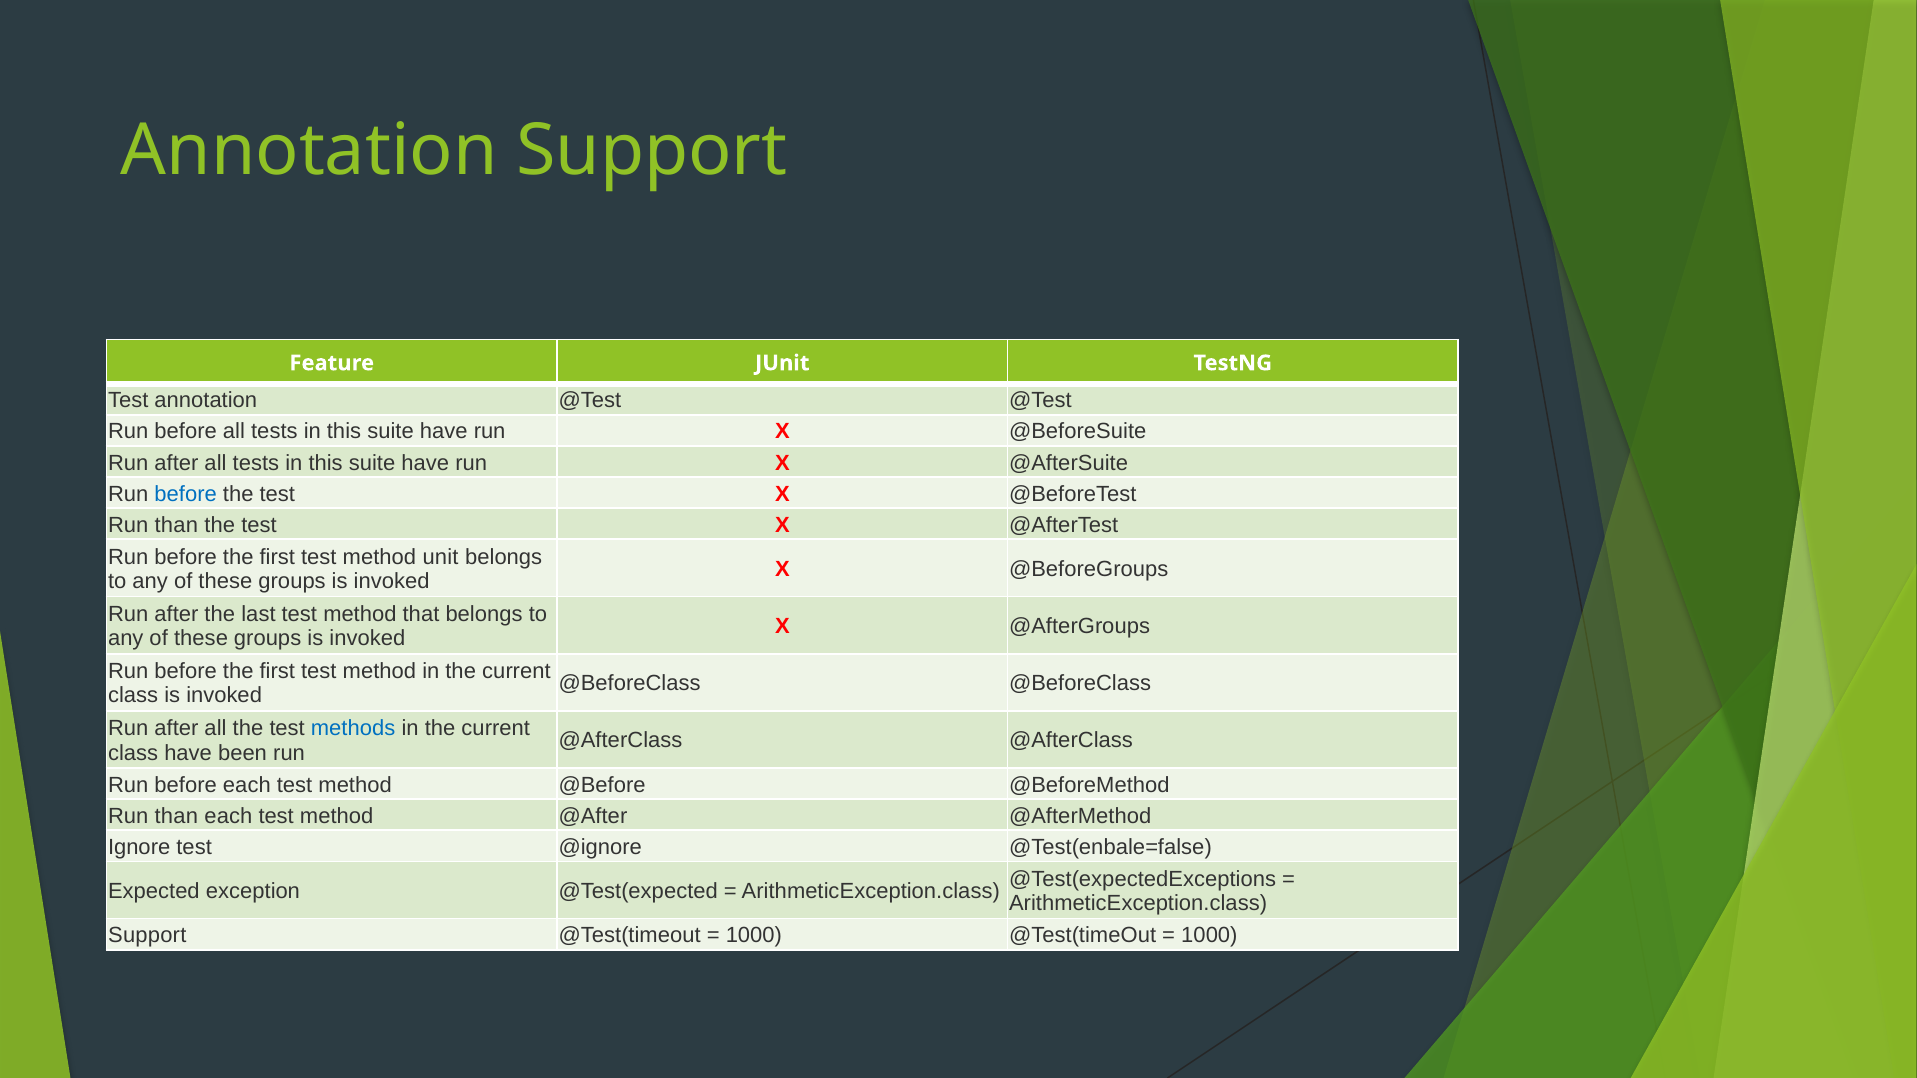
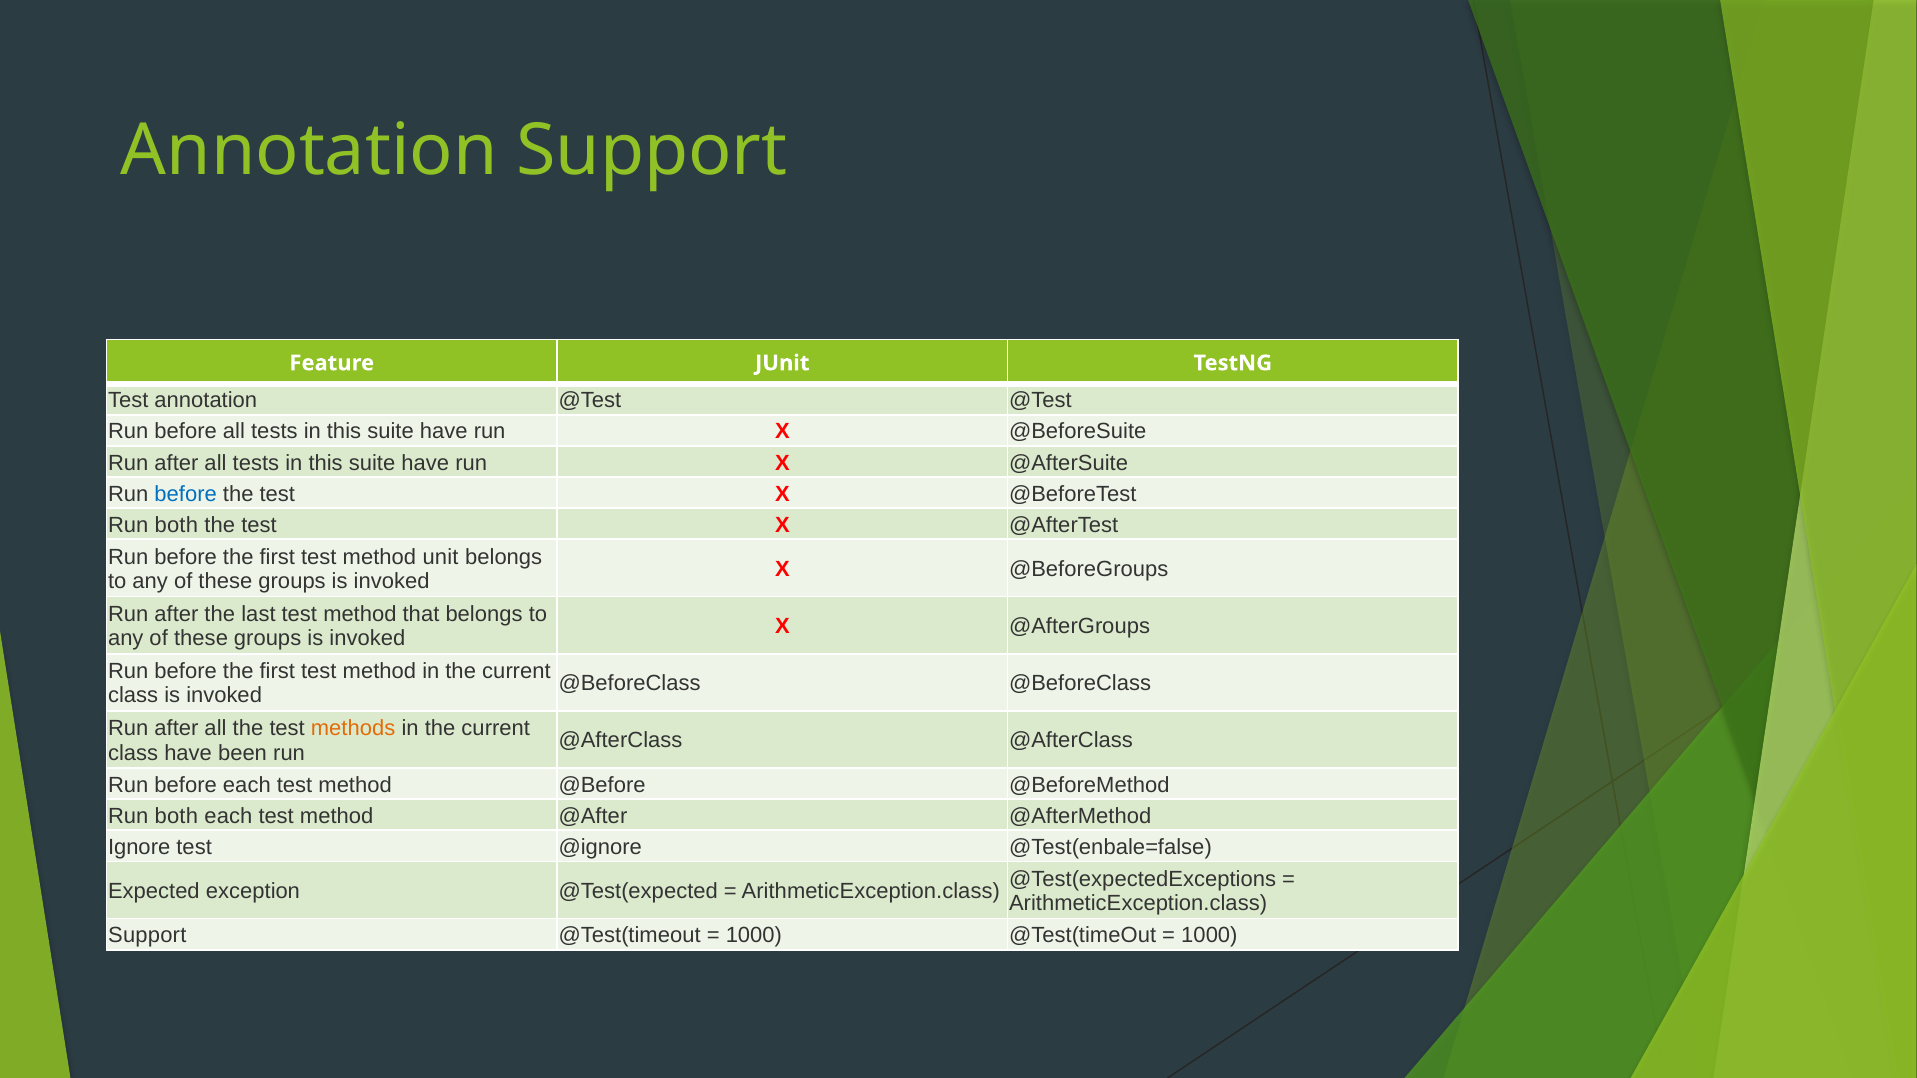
than at (176, 525): than -> both
methods colour: blue -> orange
than at (176, 816): than -> both
